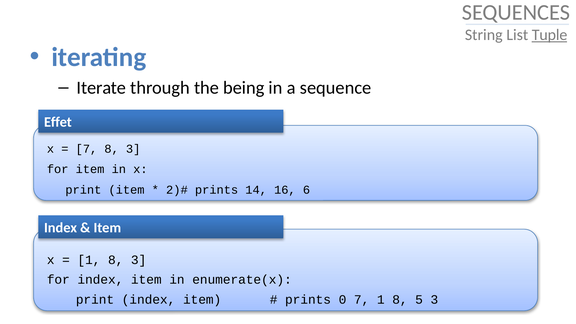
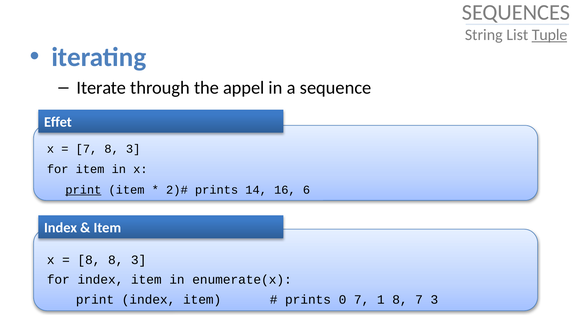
being: being -> appel
print at (83, 190) underline: none -> present
1 at (89, 260): 1 -> 8
8 5: 5 -> 7
